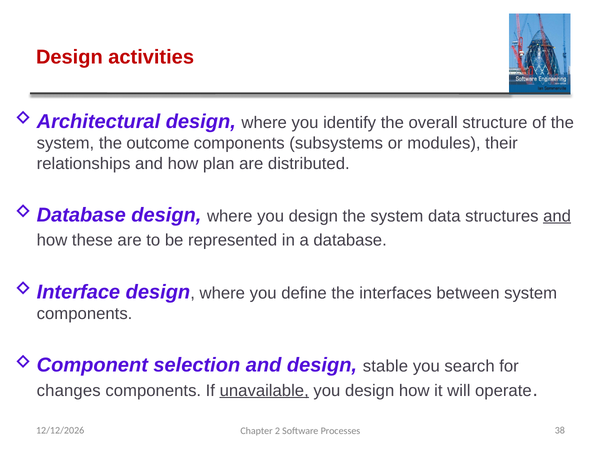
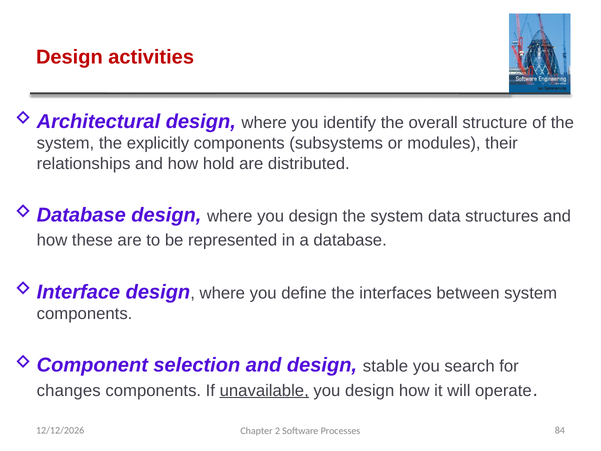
outcome: outcome -> explicitly
plan: plan -> hold
and at (557, 216) underline: present -> none
38: 38 -> 84
